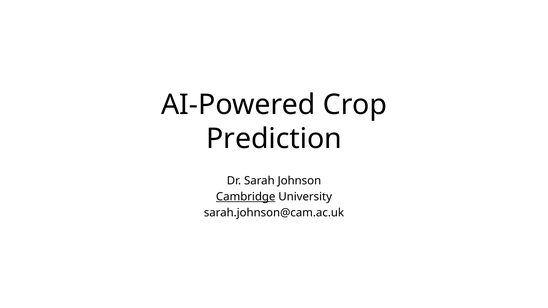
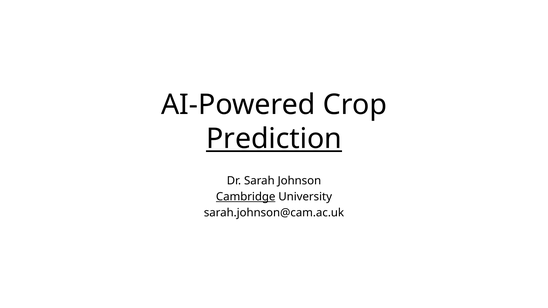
Prediction underline: none -> present
